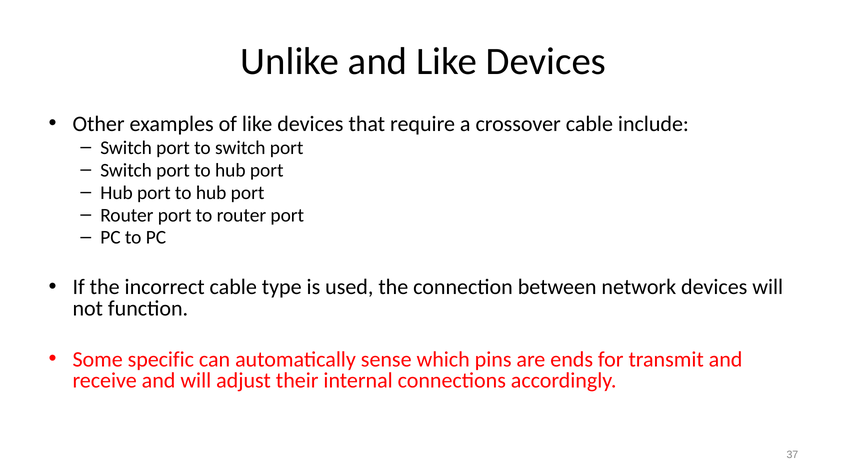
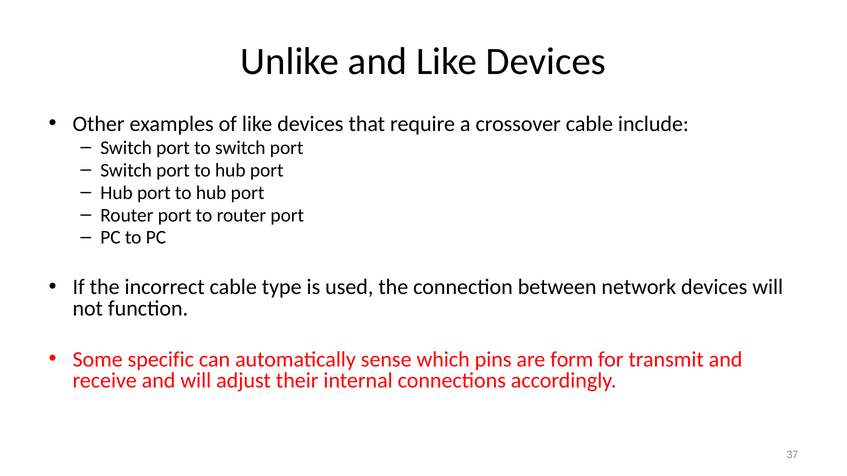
ends: ends -> form
